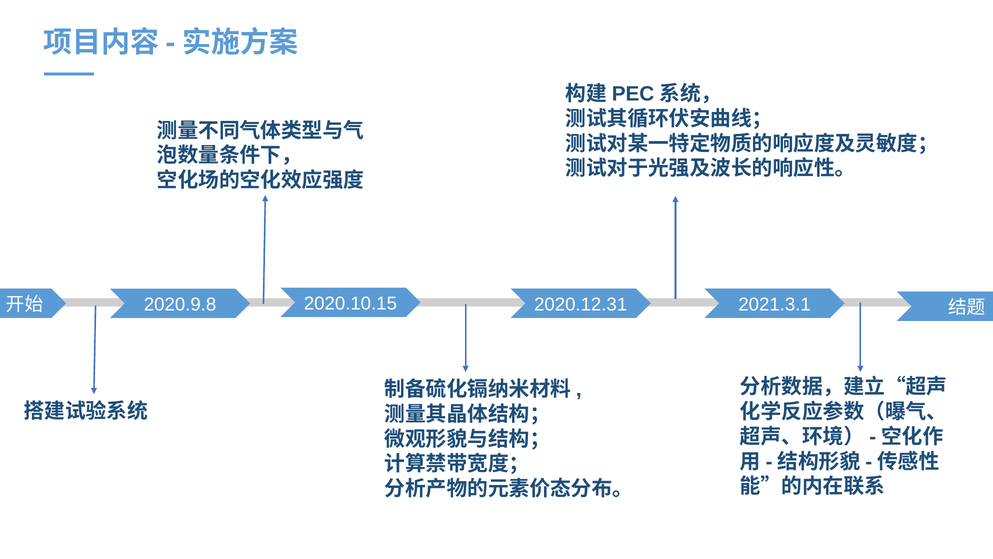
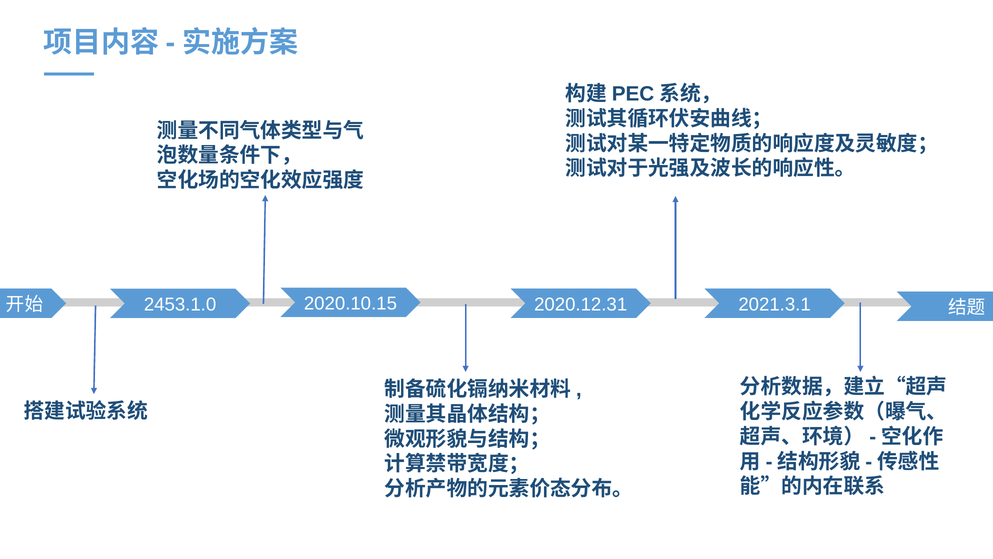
2020.9.8: 2020.9.8 -> 2453.1.0
